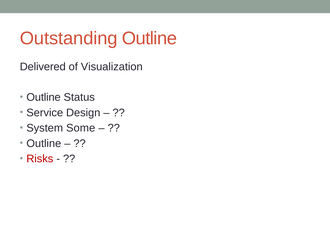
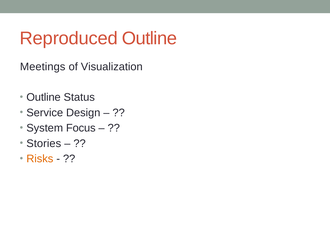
Outstanding: Outstanding -> Reproduced
Delivered: Delivered -> Meetings
Some: Some -> Focus
Outline at (44, 144): Outline -> Stories
Risks colour: red -> orange
